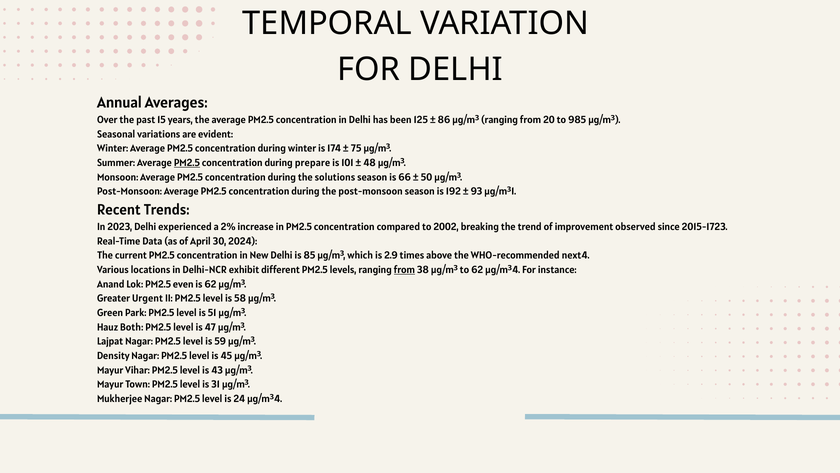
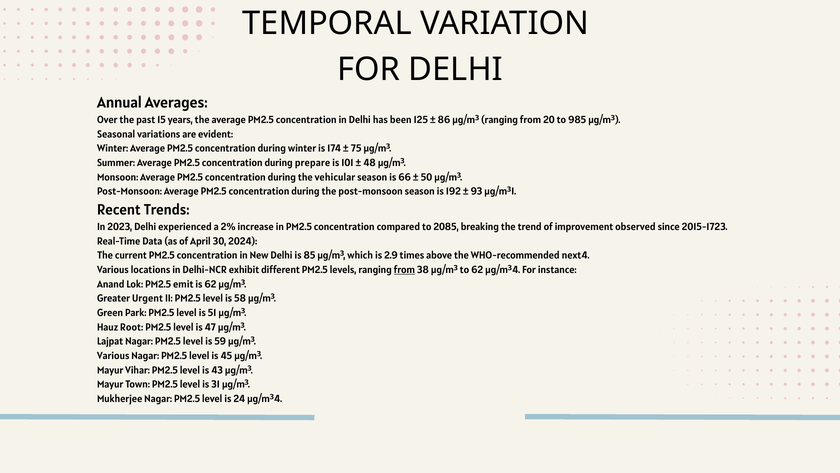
PM2.5 at (187, 163) underline: present -> none
solutions: solutions -> vehicular
2002: 2002 -> 2085
even: even -> emit
Both: Both -> Root
Density at (113, 355): Density -> Various
